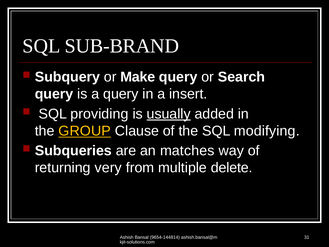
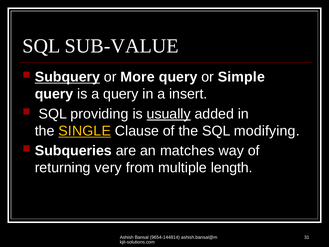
SUB-BRAND: SUB-BRAND -> SUB-VALUE
Subquery underline: none -> present
Make: Make -> More
Search: Search -> Simple
GROUP: GROUP -> SINGLE
delete: delete -> length
